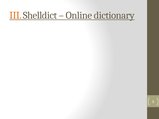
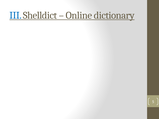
III colour: orange -> blue
